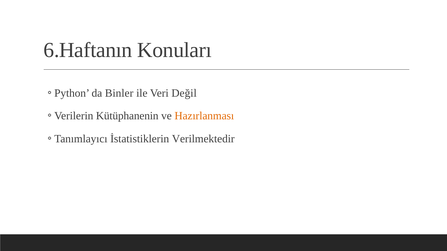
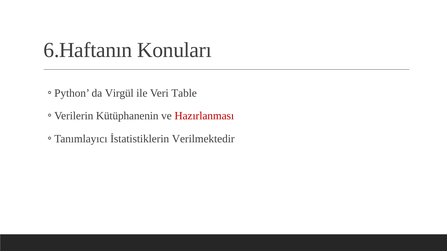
Binler: Binler -> Virgül
Değil: Değil -> Table
Hazırlanması colour: orange -> red
